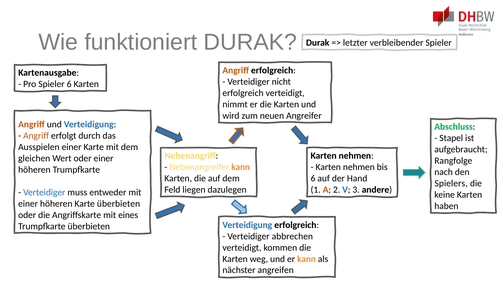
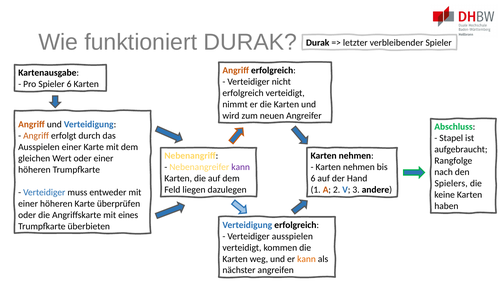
kann at (241, 167) colour: orange -> purple
Karte überbieten: überbieten -> überprüfen
Verteidiger abbrechen: abbrechen -> ausspielen
